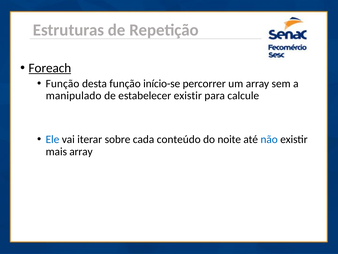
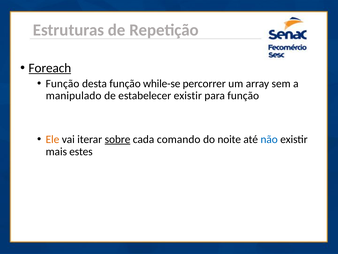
início-se: início-se -> while-se
para calcule: calcule -> função
Ele colour: blue -> orange
sobre underline: none -> present
conteúdo: conteúdo -> comando
mais array: array -> estes
